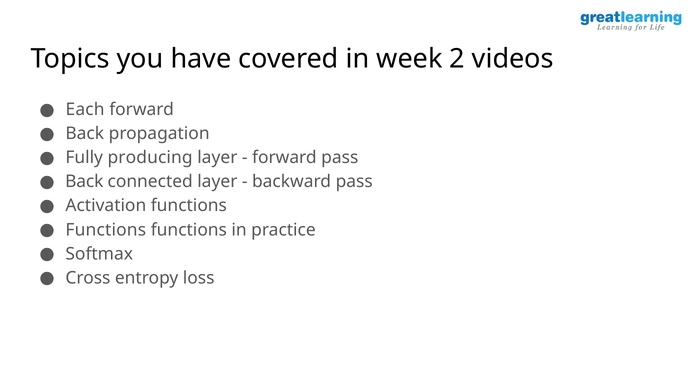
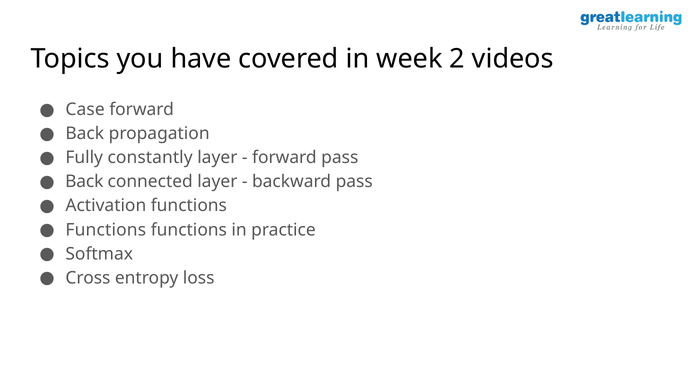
Each: Each -> Case
producing: producing -> constantly
